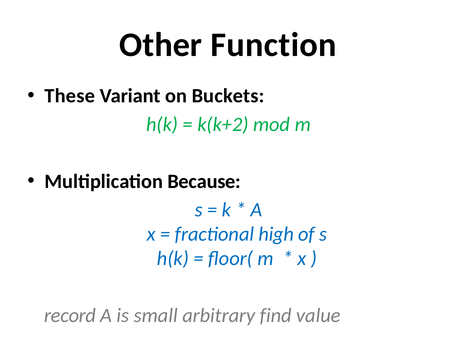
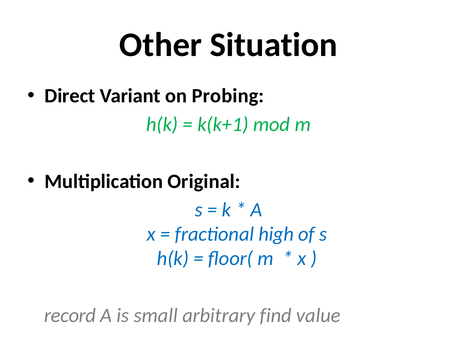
Function: Function -> Situation
These: These -> Direct
Buckets: Buckets -> Probing
k(k+2: k(k+2 -> k(k+1
Because: Because -> Original
